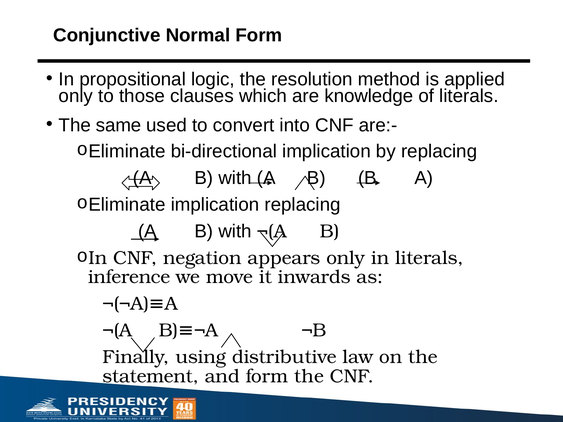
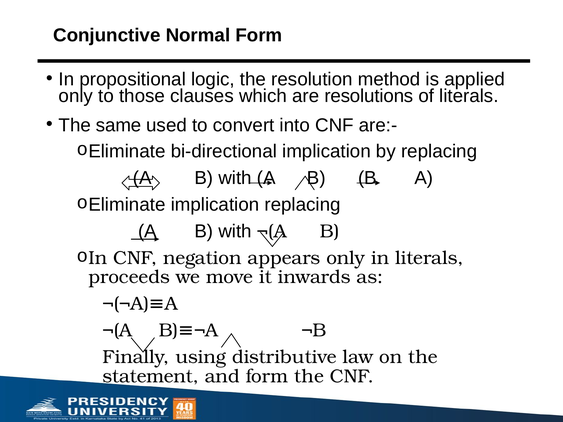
knowledge: knowledge -> resolutions
inference: inference -> proceeds
